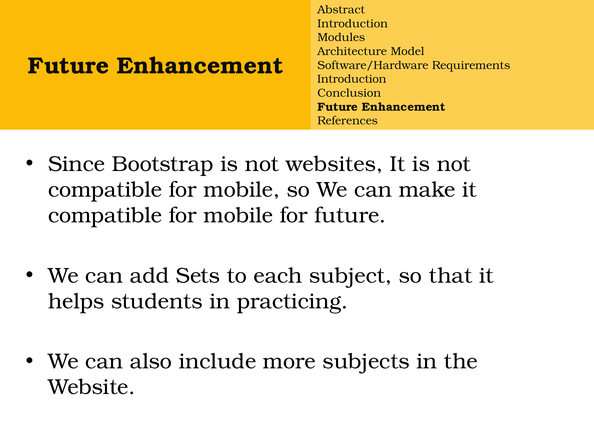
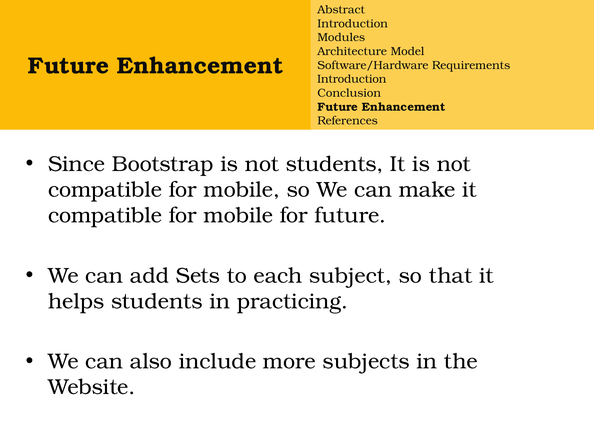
not websites: websites -> students
